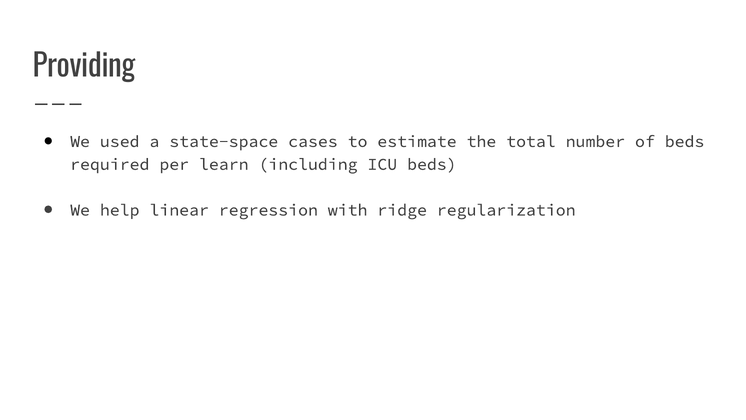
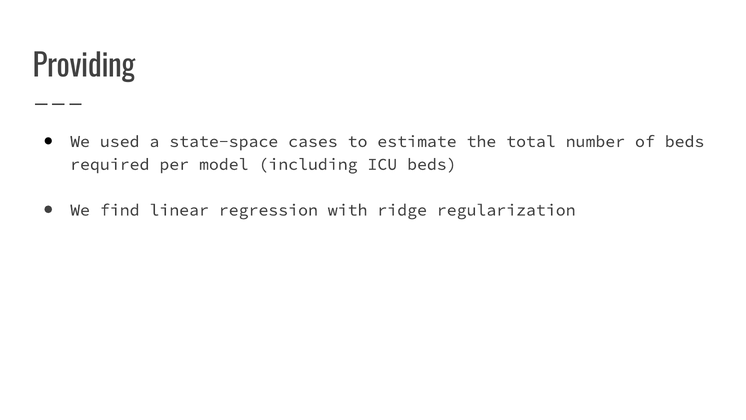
learn: learn -> model
help: help -> find
